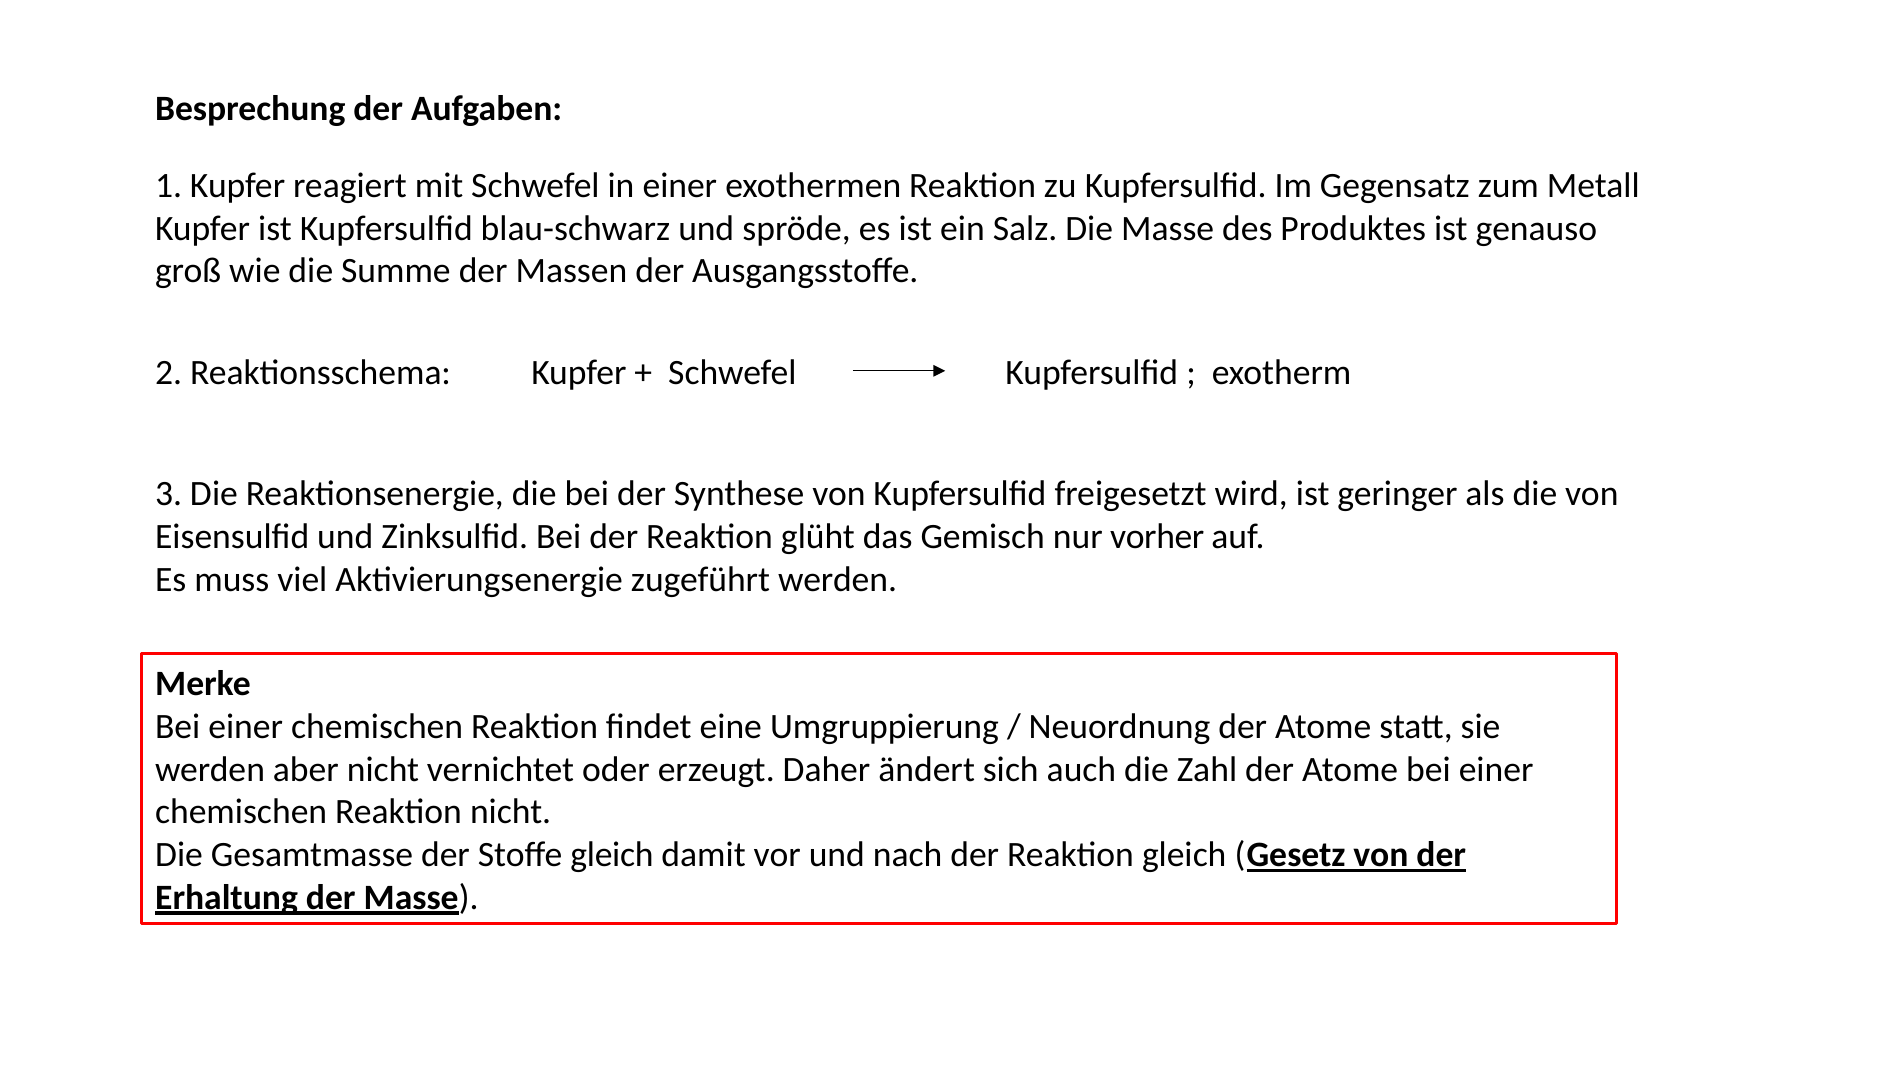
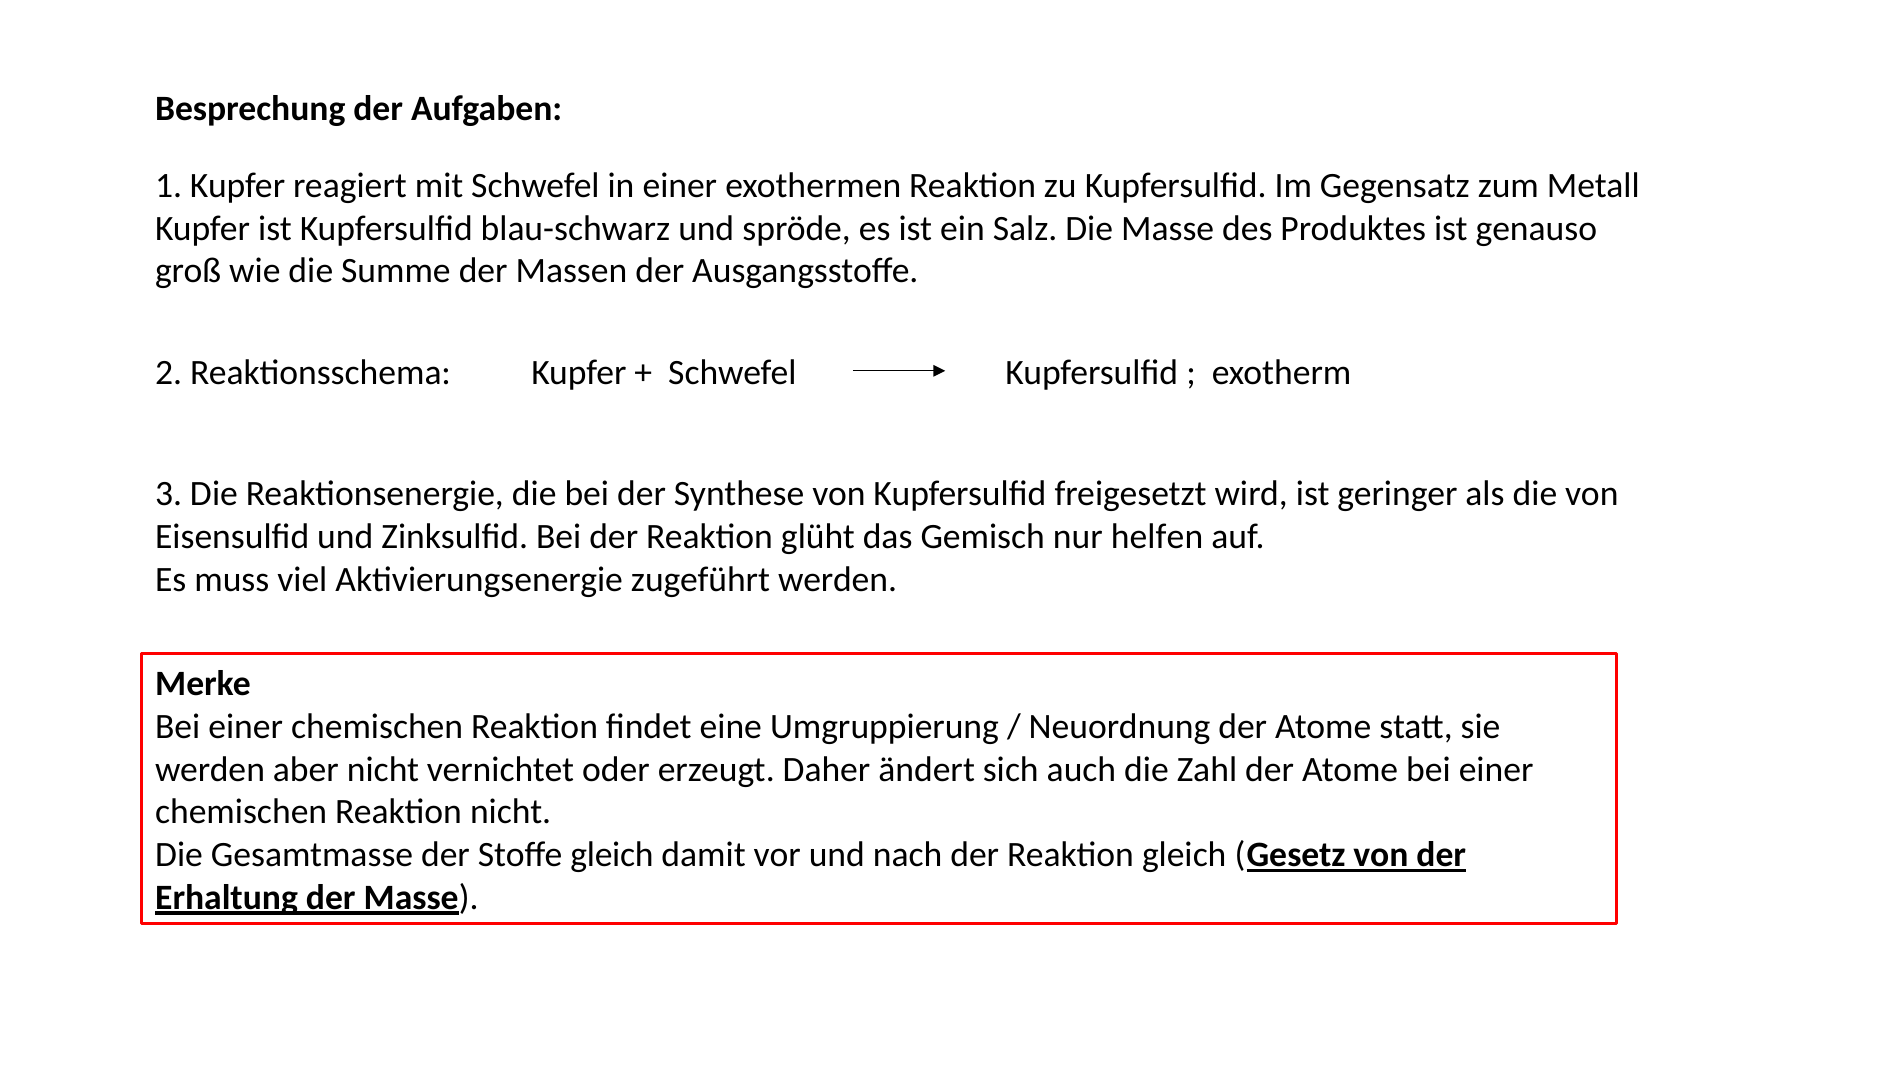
vorher: vorher -> helfen
